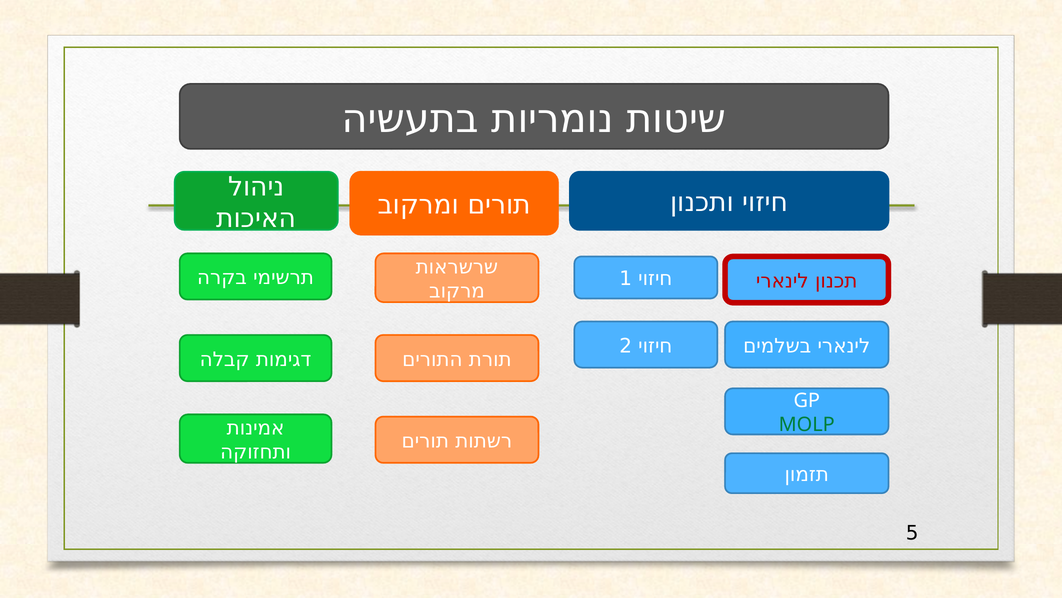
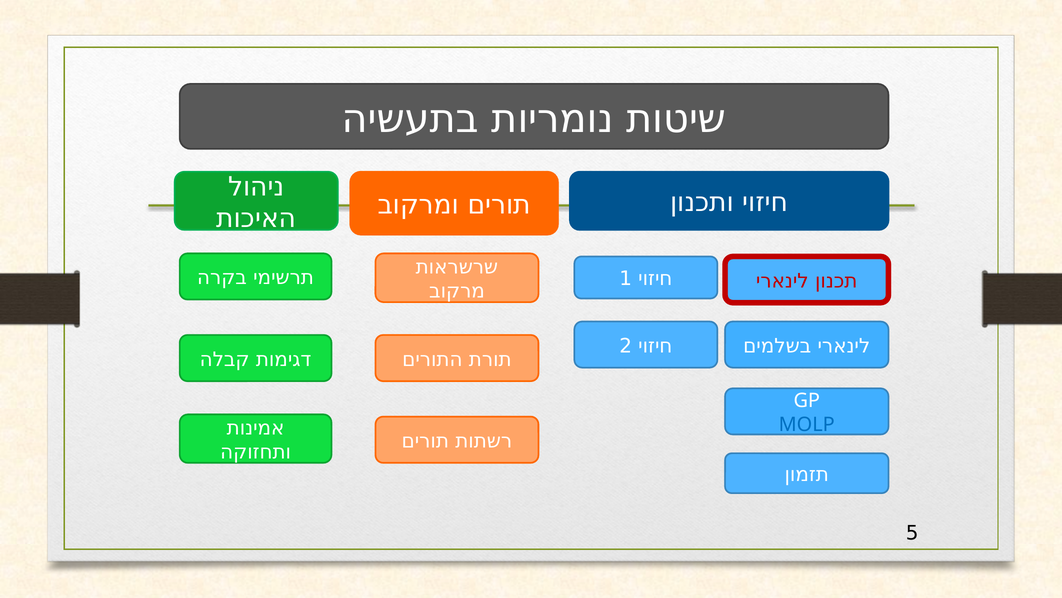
MOLP colour: green -> blue
